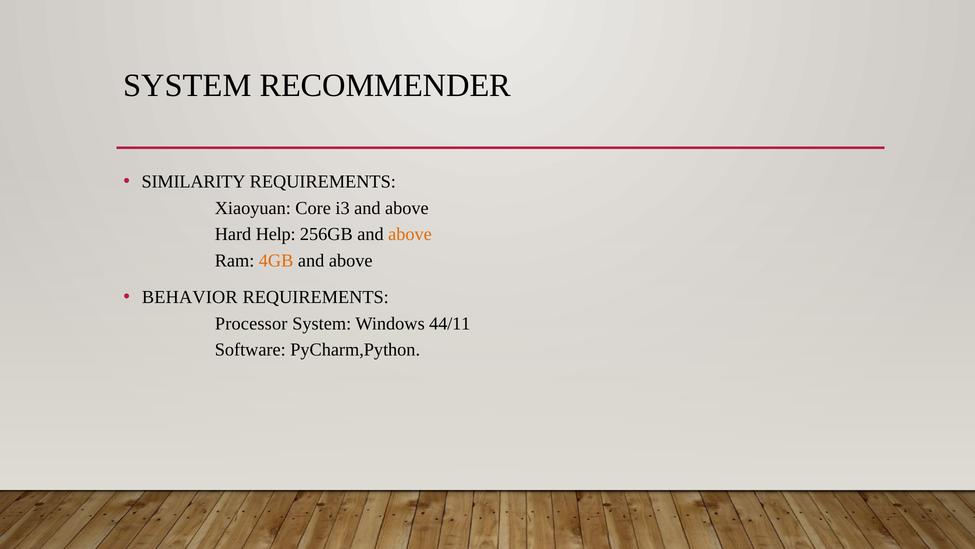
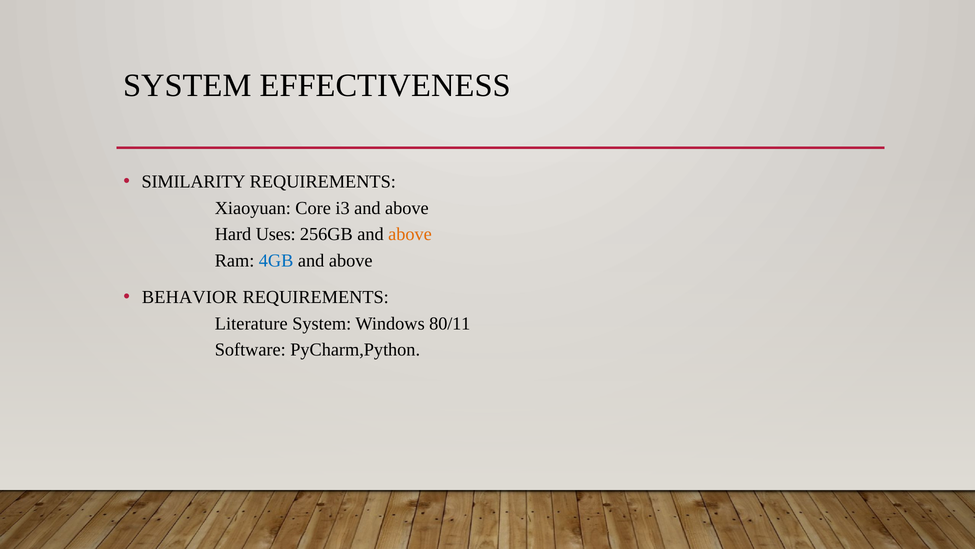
RECOMMENDER: RECOMMENDER -> EFFECTIVENESS
Help: Help -> Uses
4GB colour: orange -> blue
Processor: Processor -> Literature
44/11: 44/11 -> 80/11
